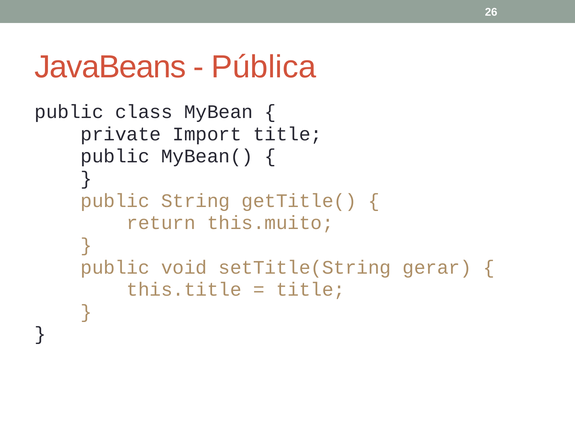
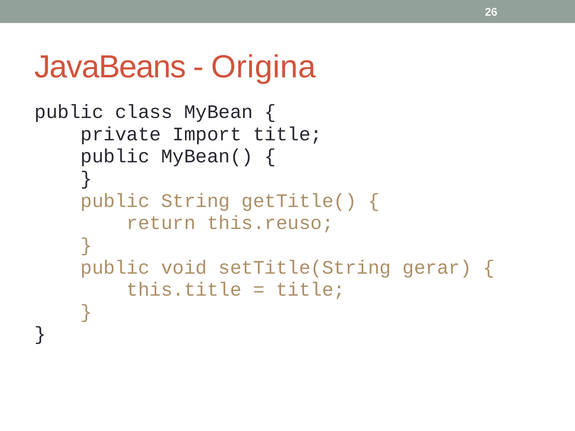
Pública: Pública -> Origina
this.muito: this.muito -> this.reuso
